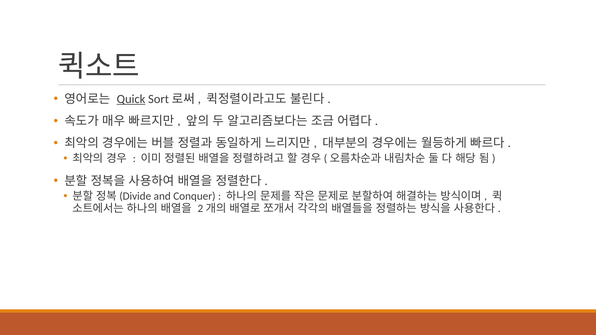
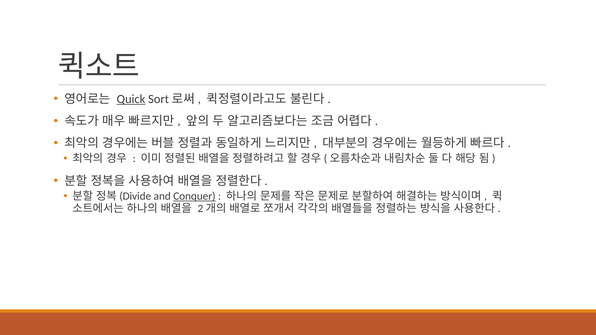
Conquer underline: none -> present
